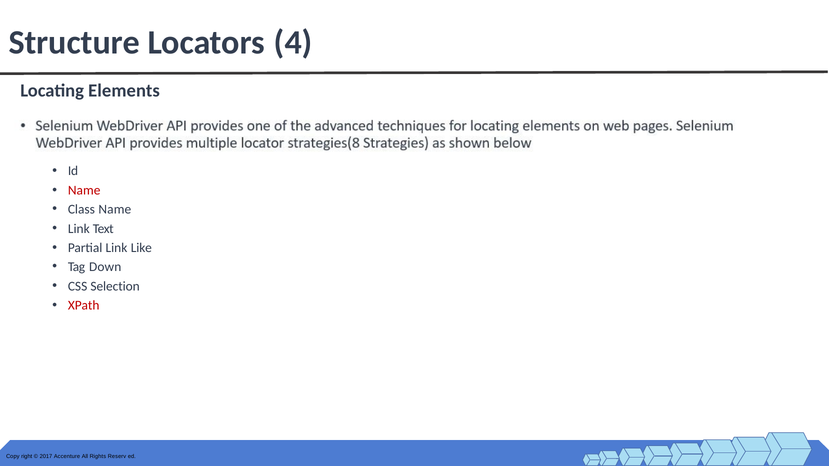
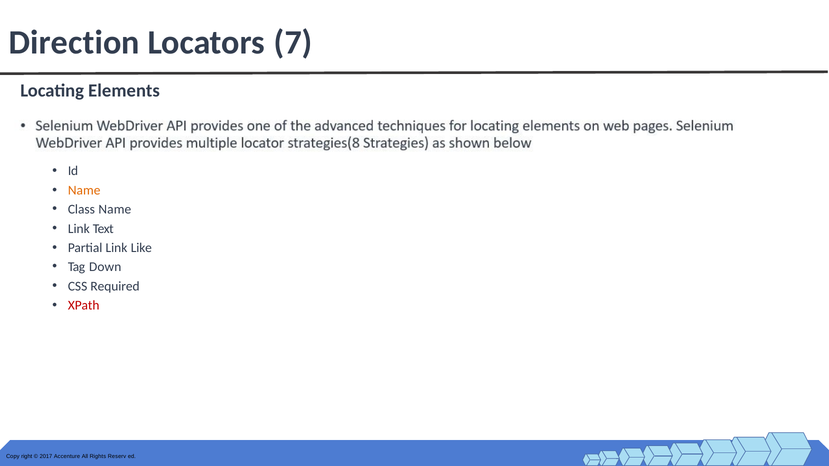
Structure: Structure -> Direction
4: 4 -> 7
Name at (84, 191) colour: red -> orange
Selection: Selection -> Required
